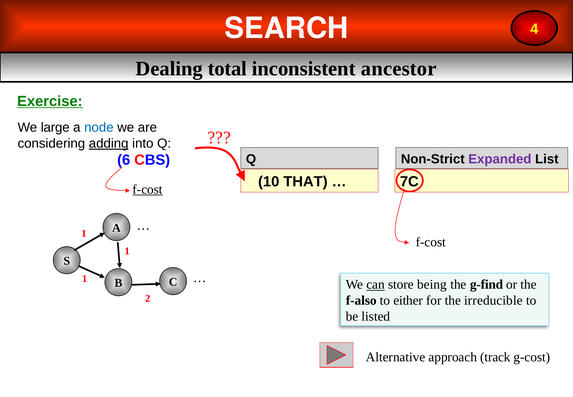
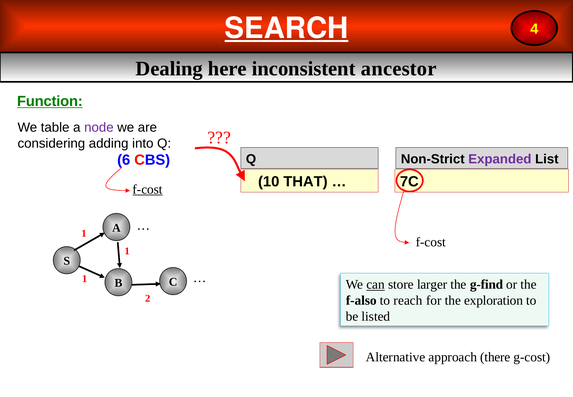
SEARCH underline: none -> present
total: total -> here
Exercise: Exercise -> Function
large: large -> table
node colour: blue -> purple
adding underline: present -> none
being: being -> larger
either: either -> reach
irreducible: irreducible -> exploration
track: track -> there
